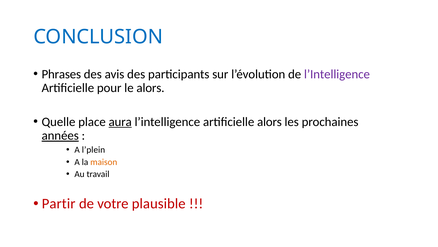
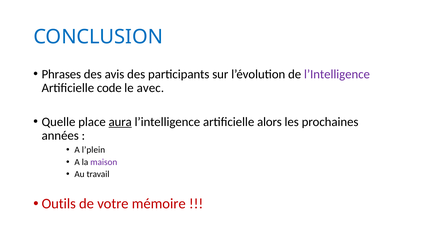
pour: pour -> code
le alors: alors -> avec
années underline: present -> none
maison colour: orange -> purple
Partir: Partir -> Outils
plausible: plausible -> mémoire
